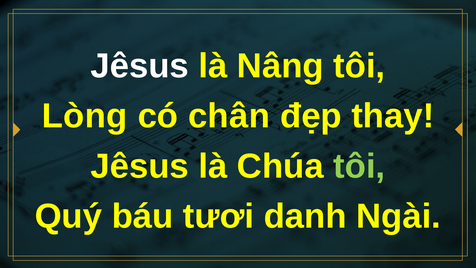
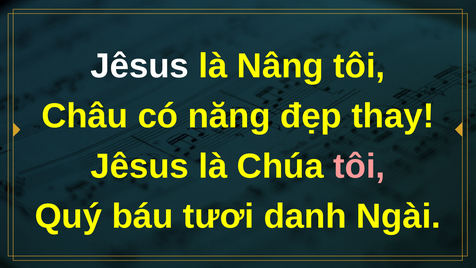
Lòng: Lòng -> Châu
chân: chân -> năng
tôi at (359, 166) colour: light green -> pink
